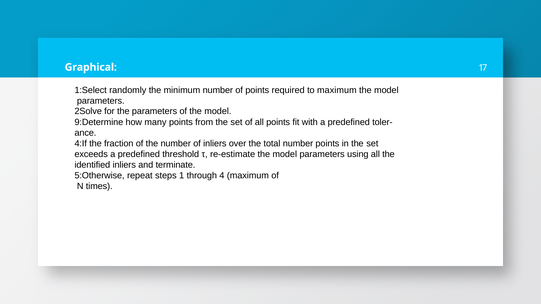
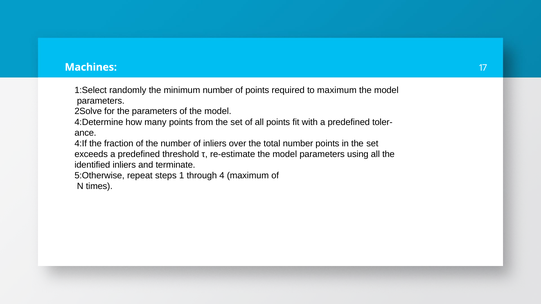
Graphical: Graphical -> Machines
9:Determine: 9:Determine -> 4:Determine
